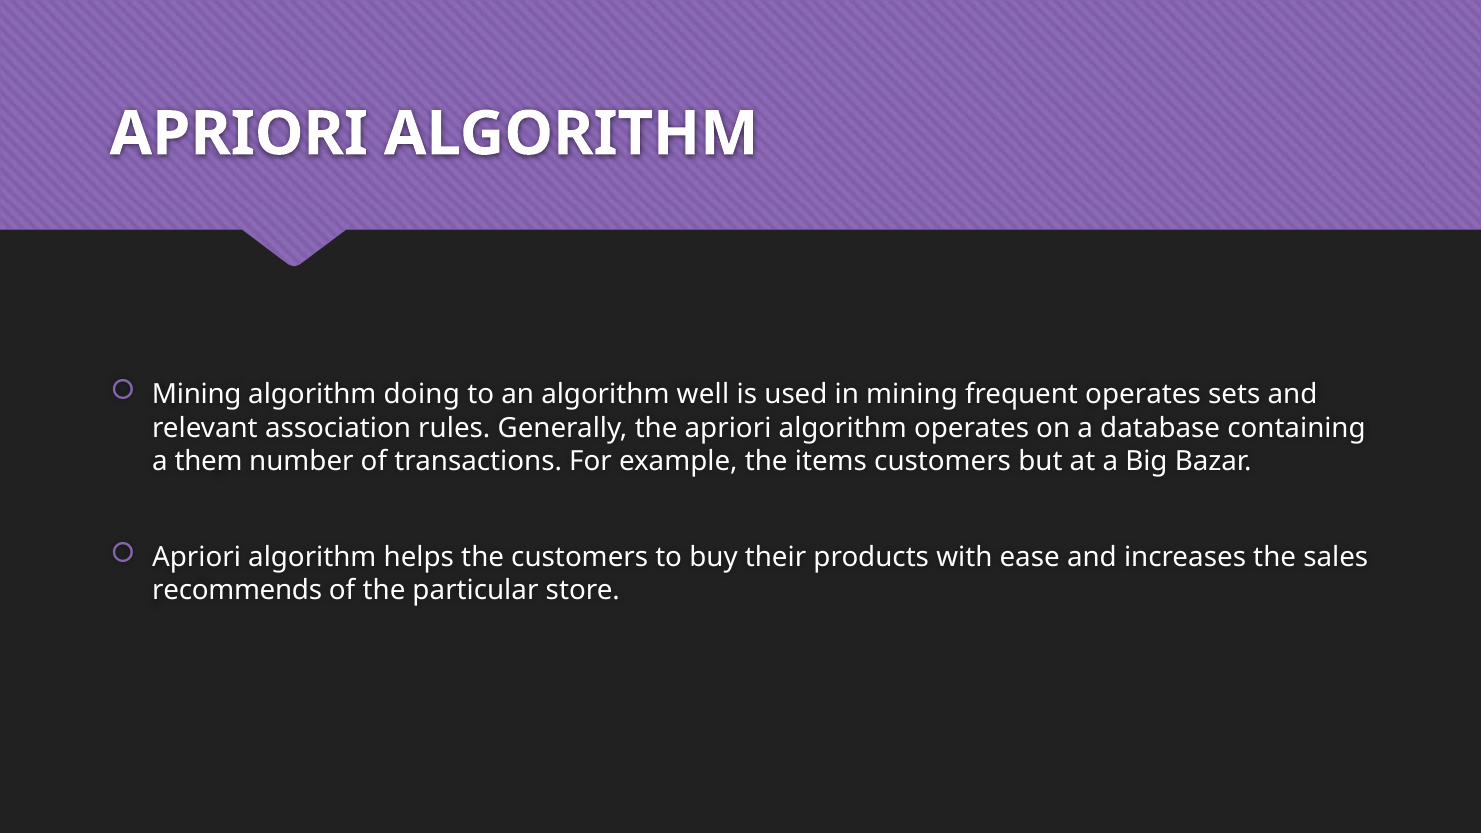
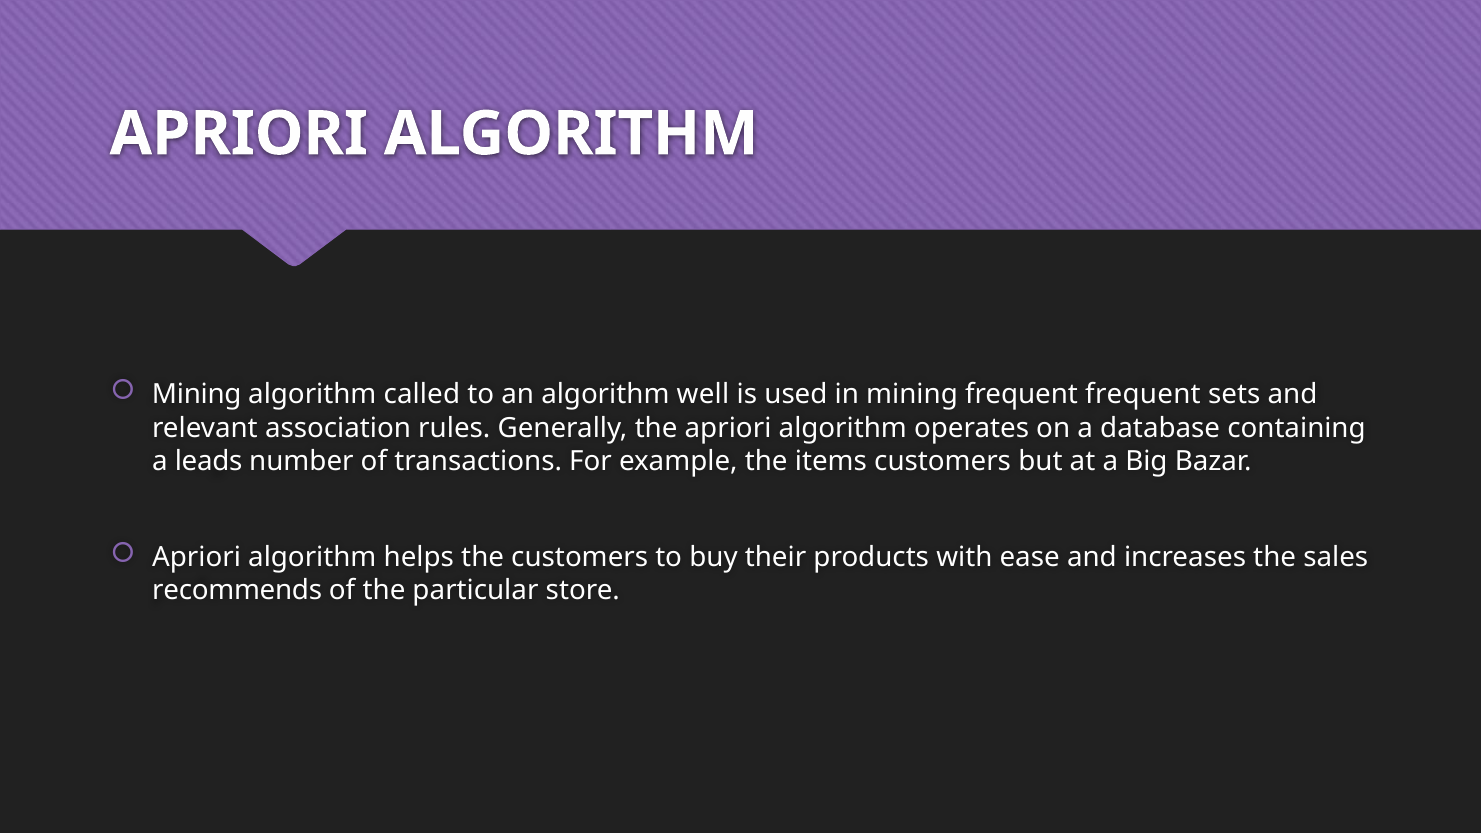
doing: doing -> called
frequent operates: operates -> frequent
them: them -> leads
